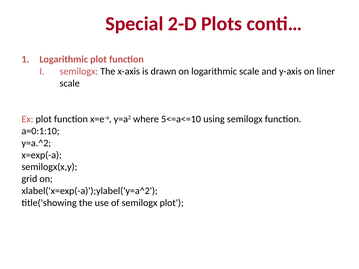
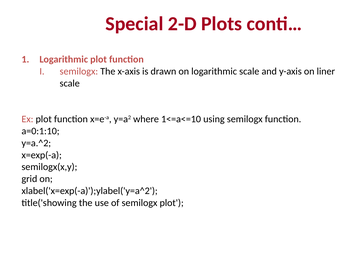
5<=a<=10: 5<=a<=10 -> 1<=a<=10
